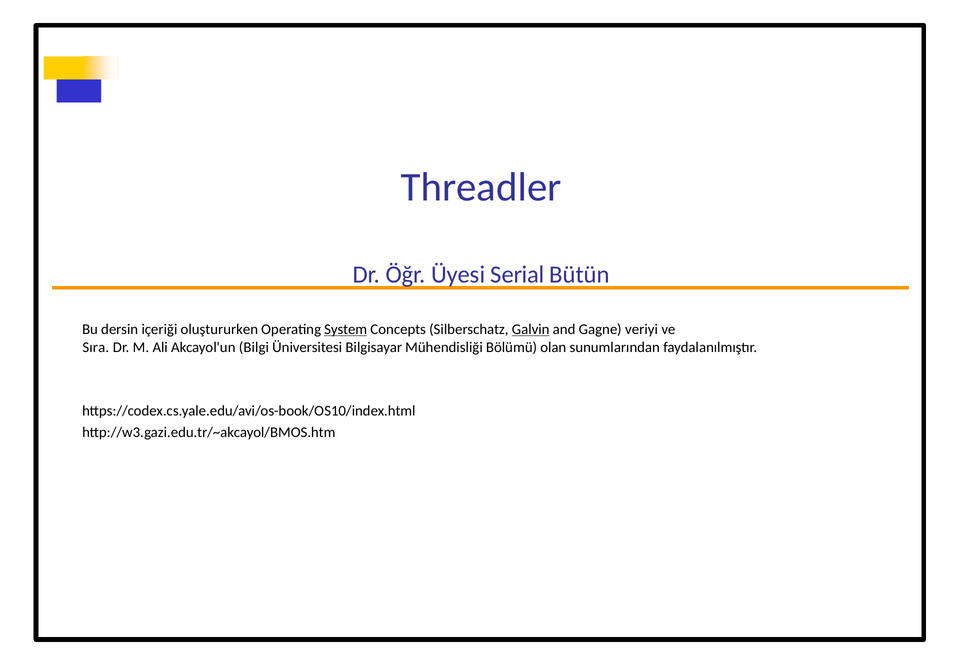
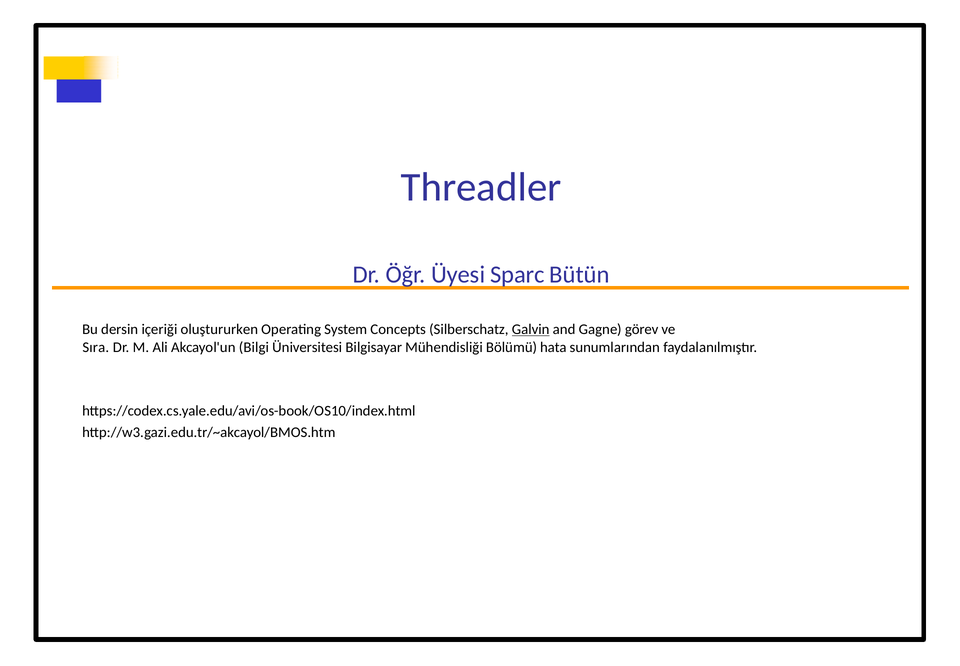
Serial: Serial -> Sparc
System underline: present -> none
veriyi: veriyi -> görev
olan: olan -> hata
